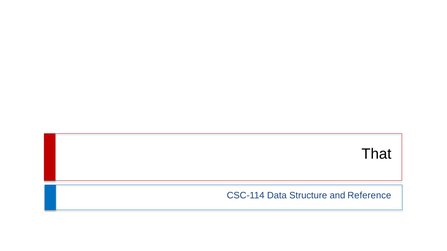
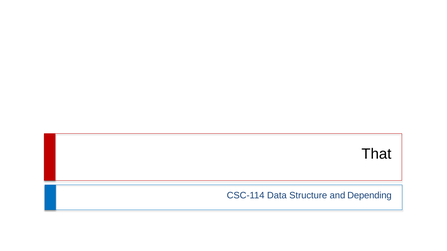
Reference: Reference -> Depending
